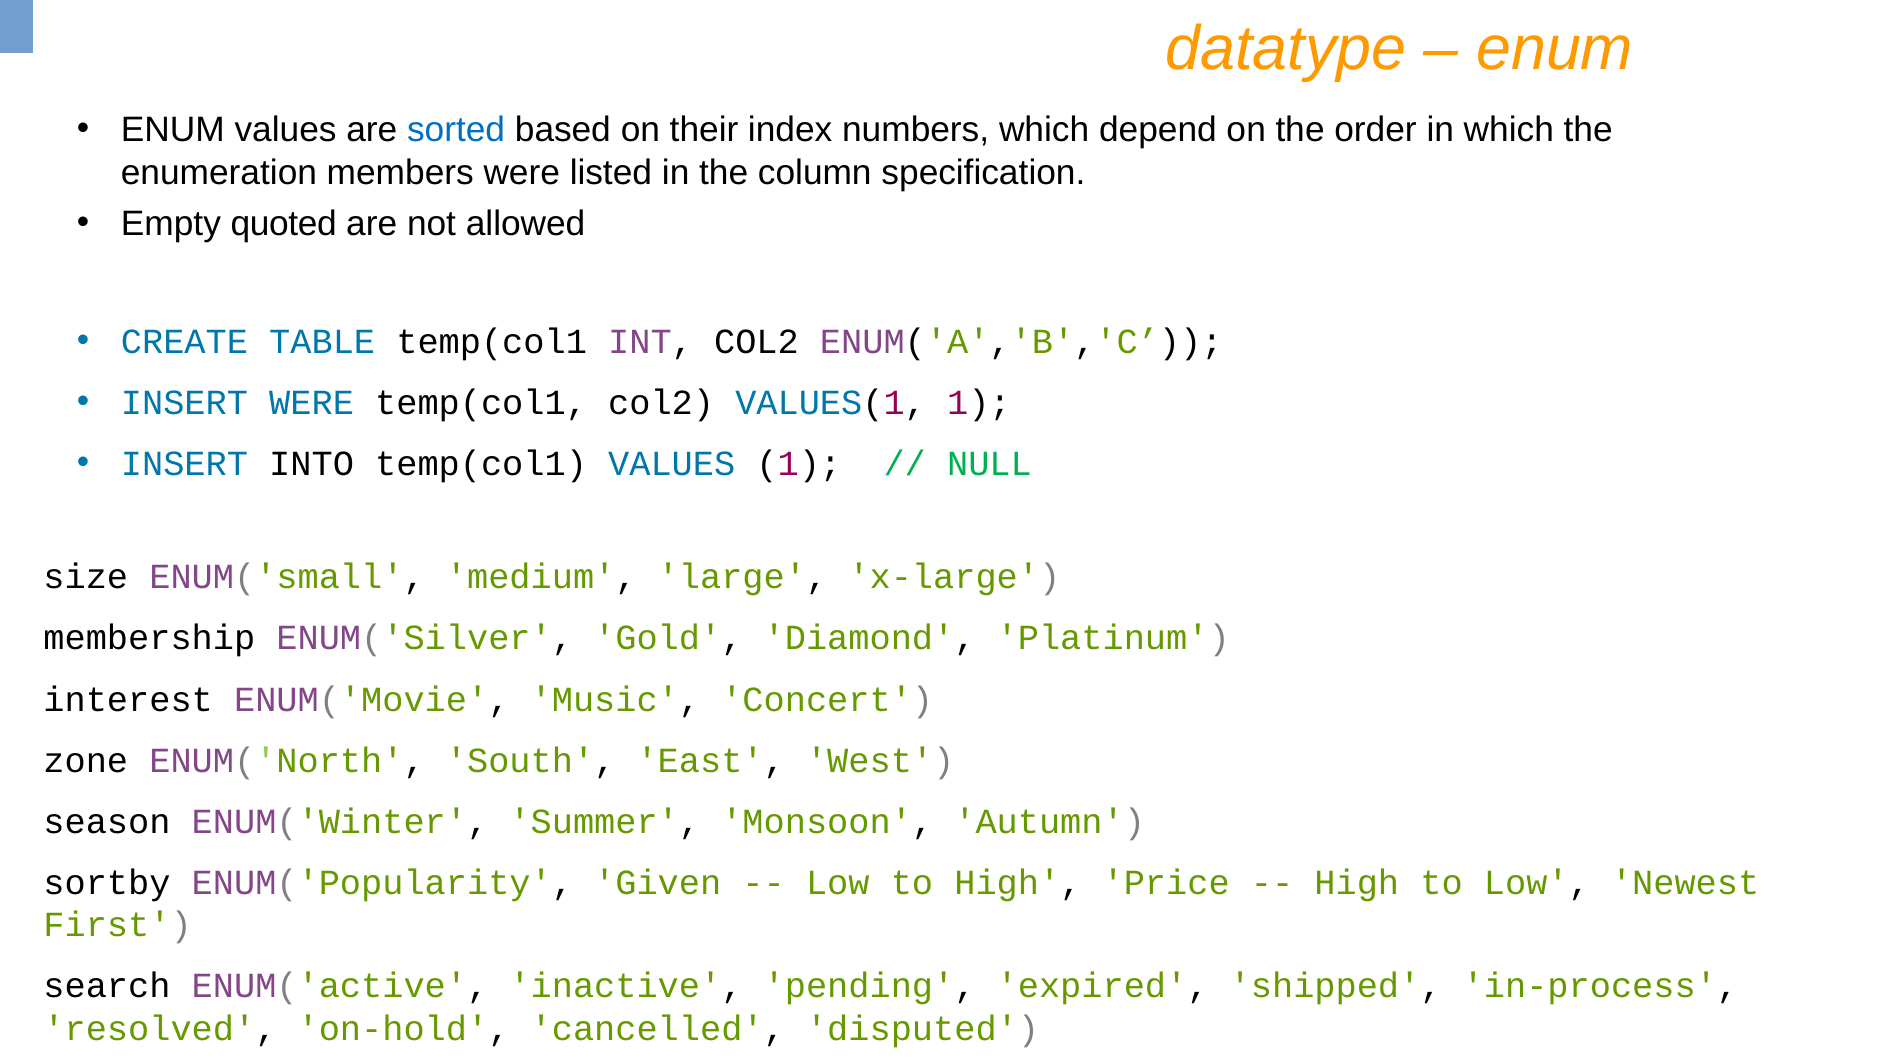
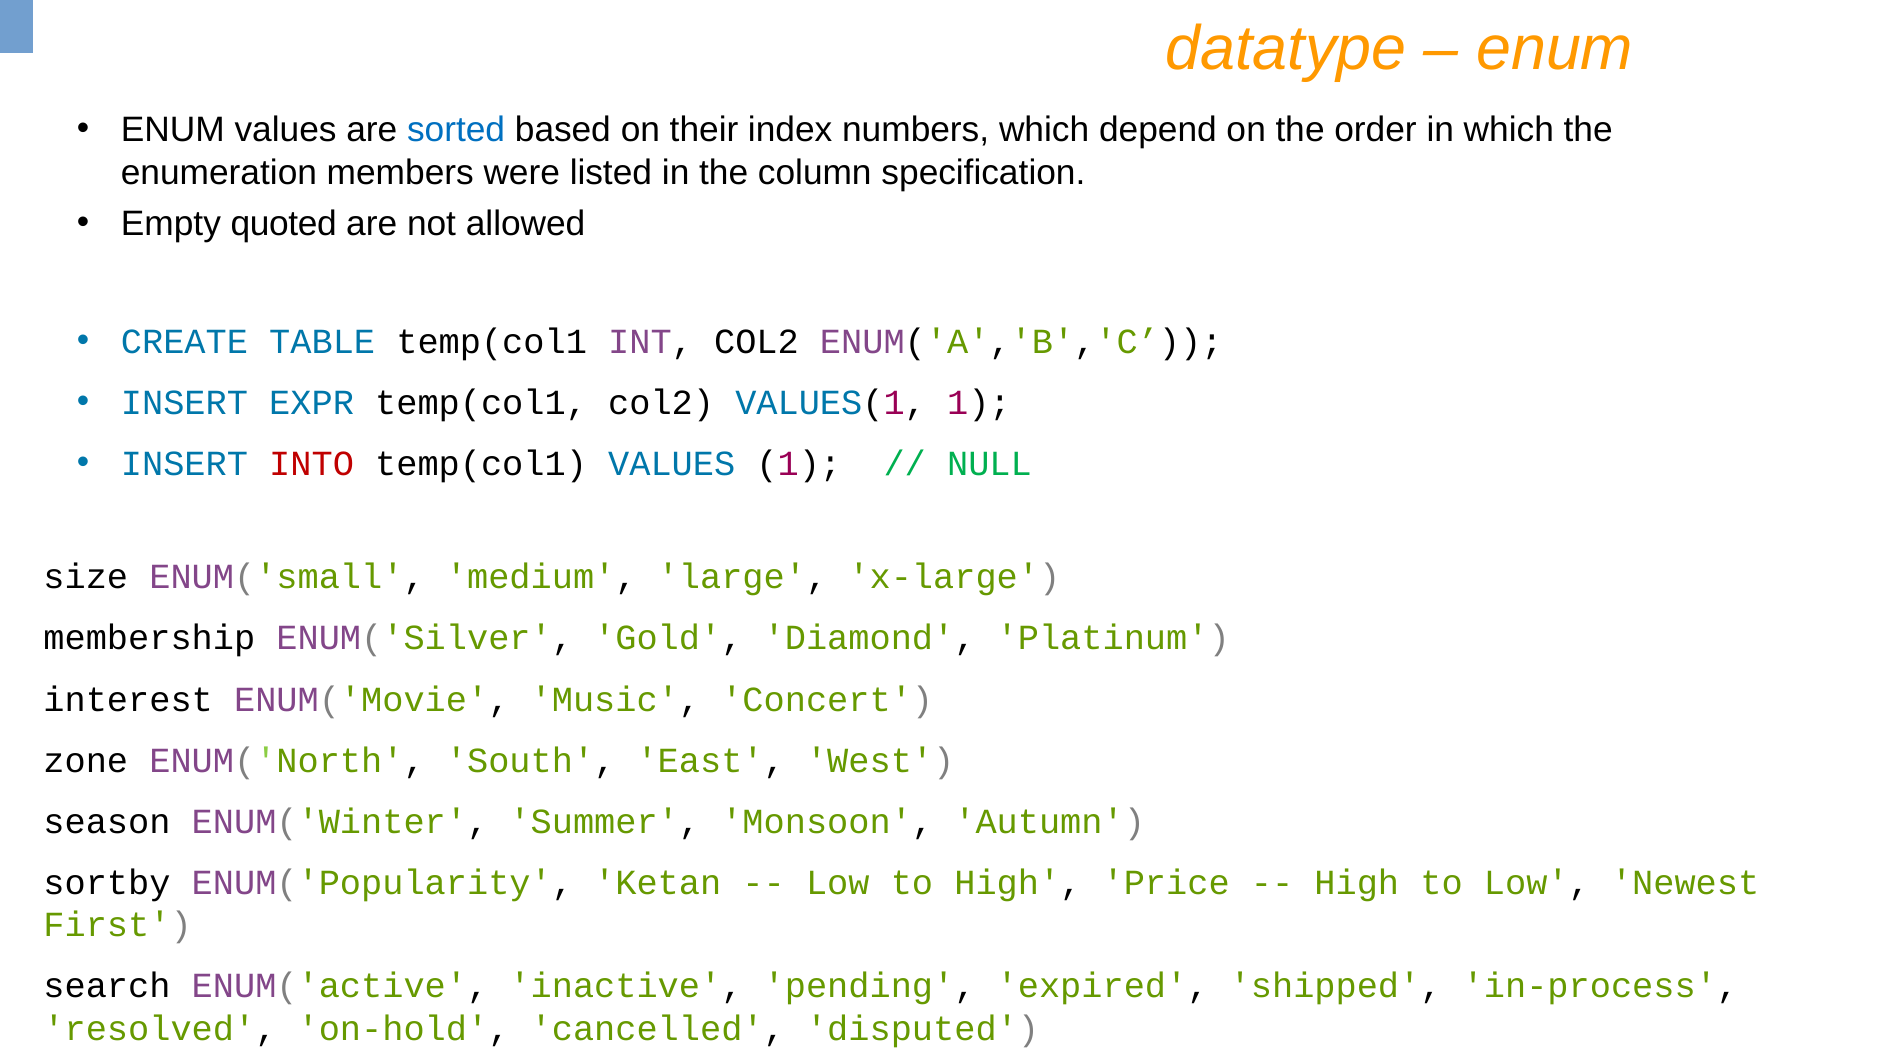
INSERT WERE: WERE -> EXPR
INTO colour: black -> red
Given: Given -> Ketan
